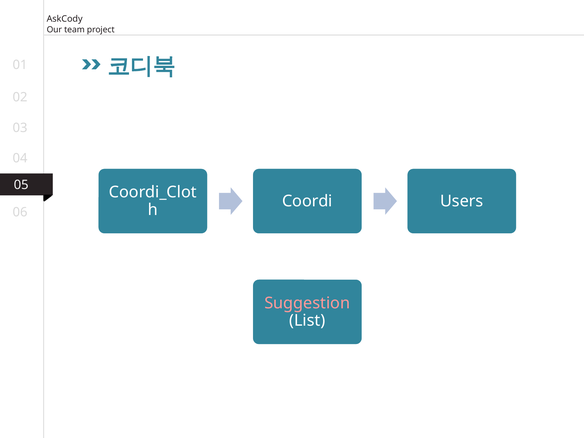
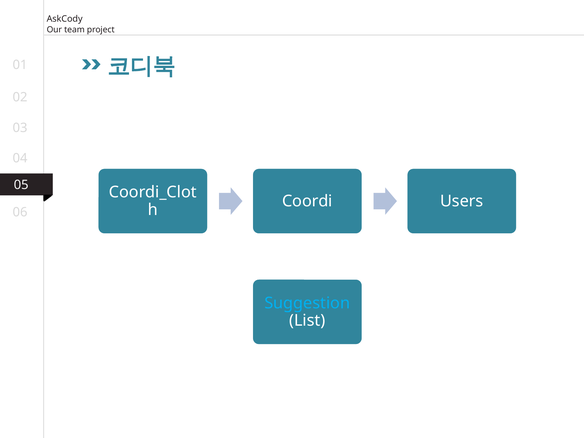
Suggestion colour: pink -> light blue
